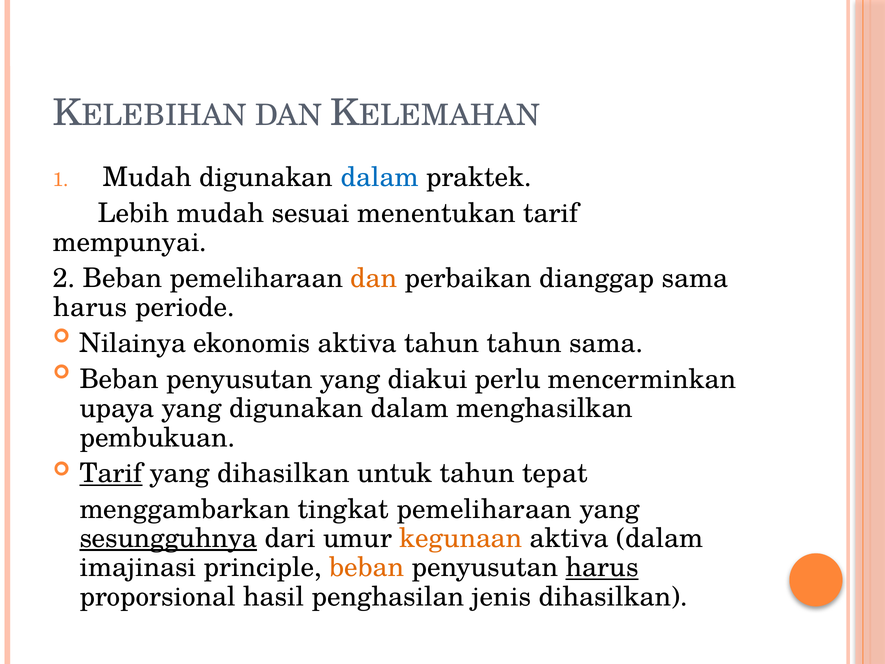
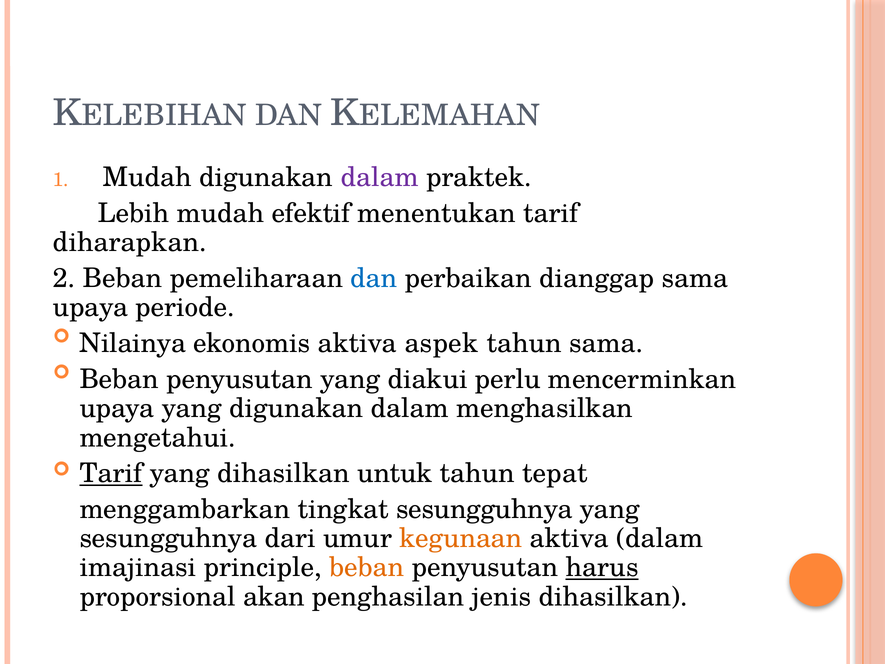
dalam at (380, 177) colour: blue -> purple
sesuai: sesuai -> efektif
mempunyai: mempunyai -> diharapkan
dan at (374, 278) colour: orange -> blue
harus at (90, 307): harus -> upaya
aktiva tahun: tahun -> aspek
pembukuan: pembukuan -> mengetahui
tingkat pemeliharaan: pemeliharaan -> sesungguhnya
sesungguhnya at (168, 538) underline: present -> none
hasil: hasil -> akan
